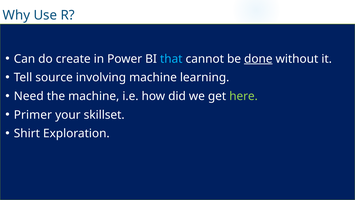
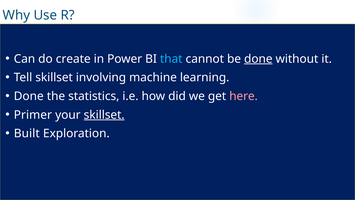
Tell source: source -> skillset
Need at (29, 96): Need -> Done
the machine: machine -> statistics
here colour: light green -> pink
skillset at (104, 115) underline: none -> present
Shirt: Shirt -> Built
